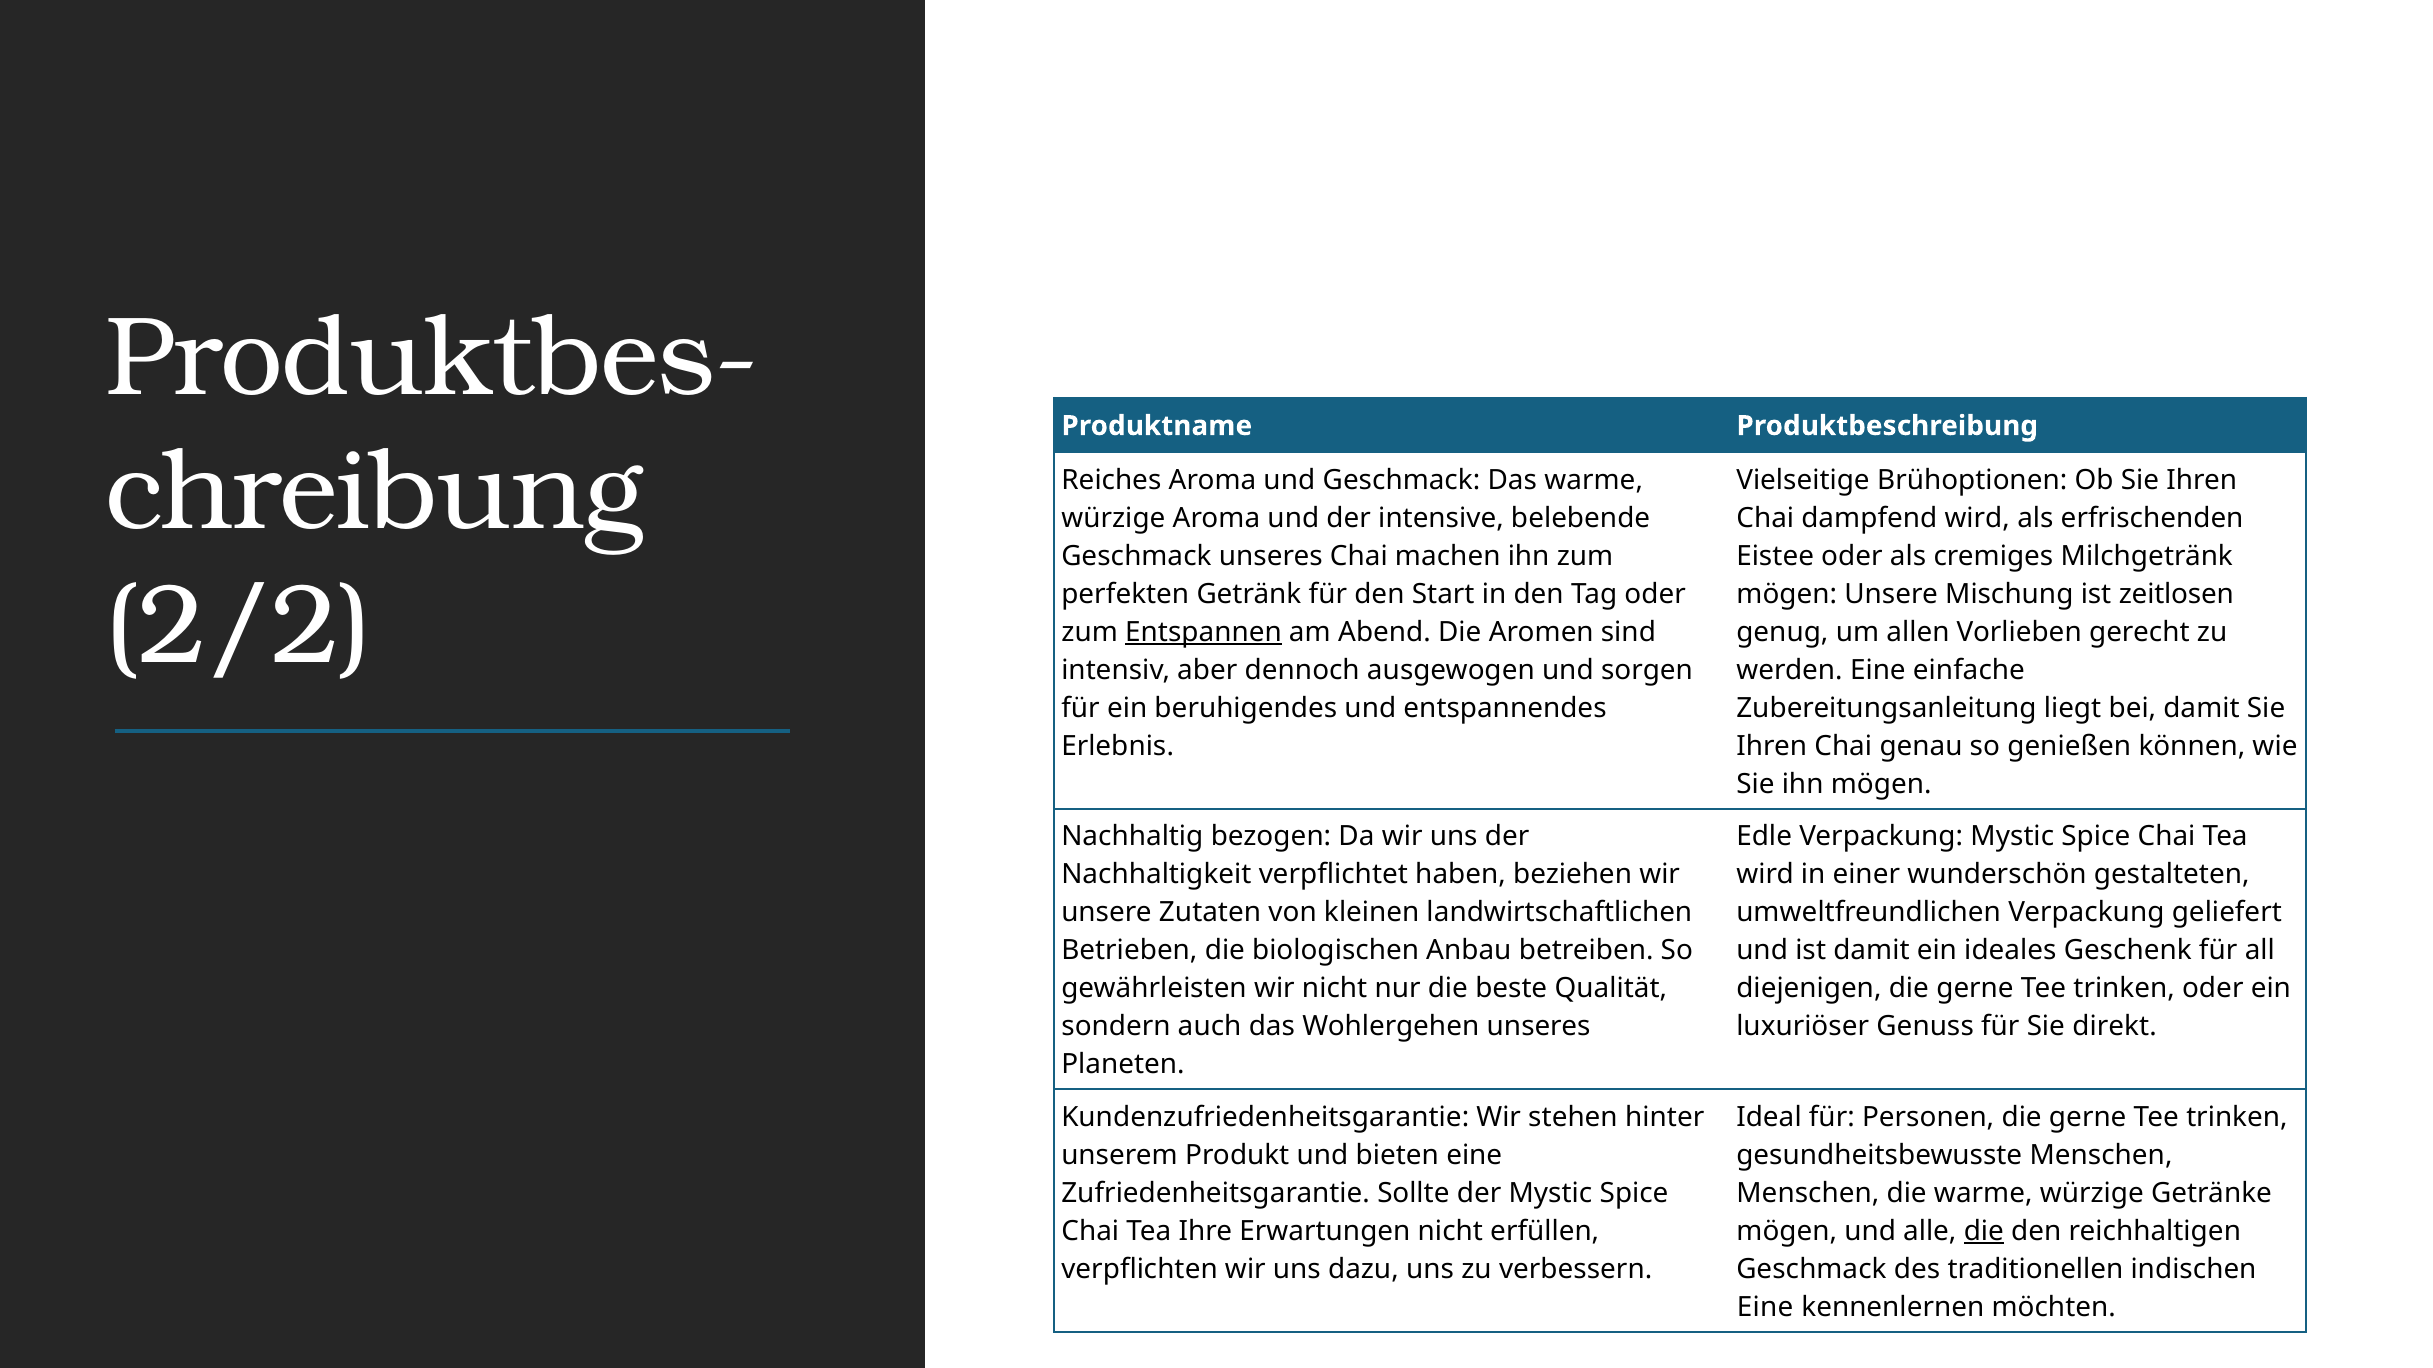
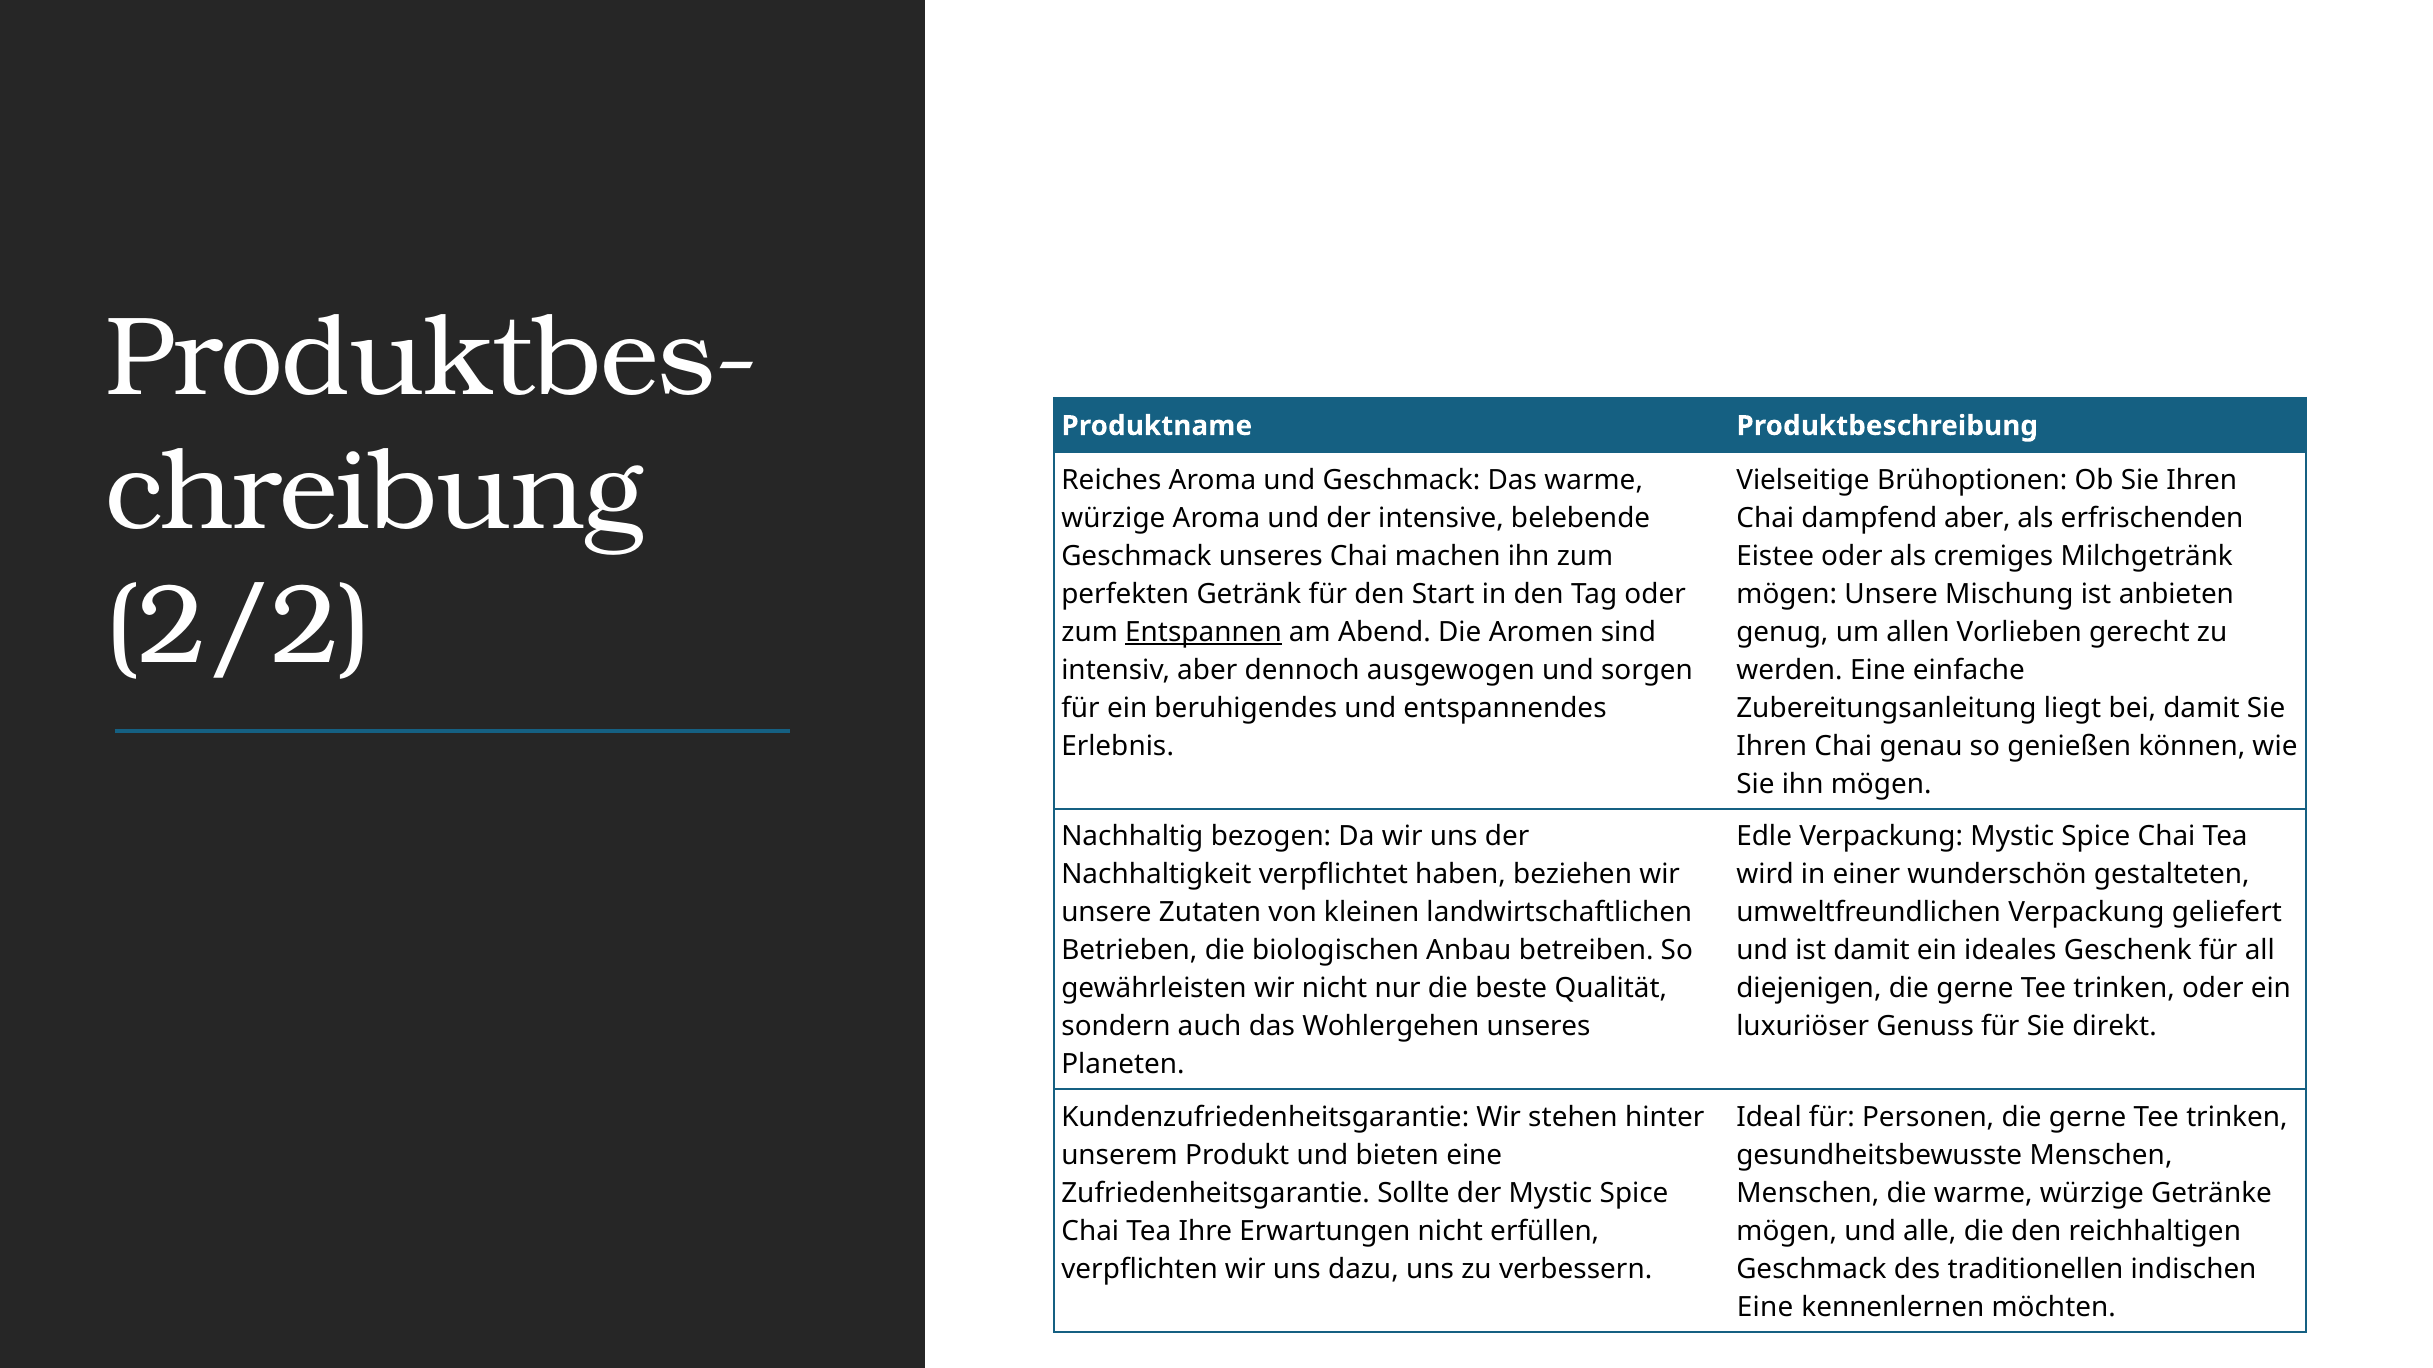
dampfend wird: wird -> aber
zeitlosen: zeitlosen -> anbieten
die at (1984, 1232) underline: present -> none
